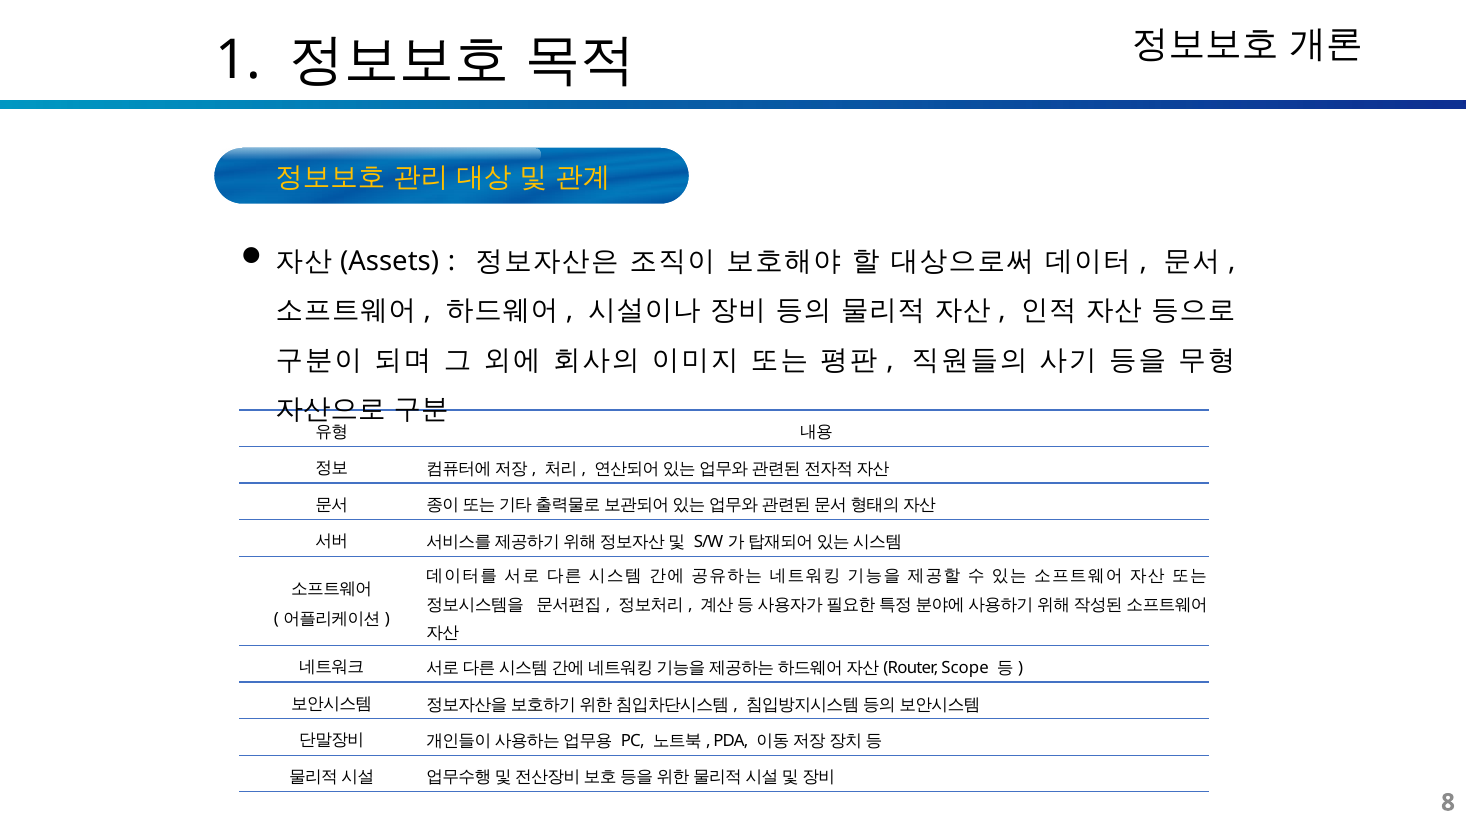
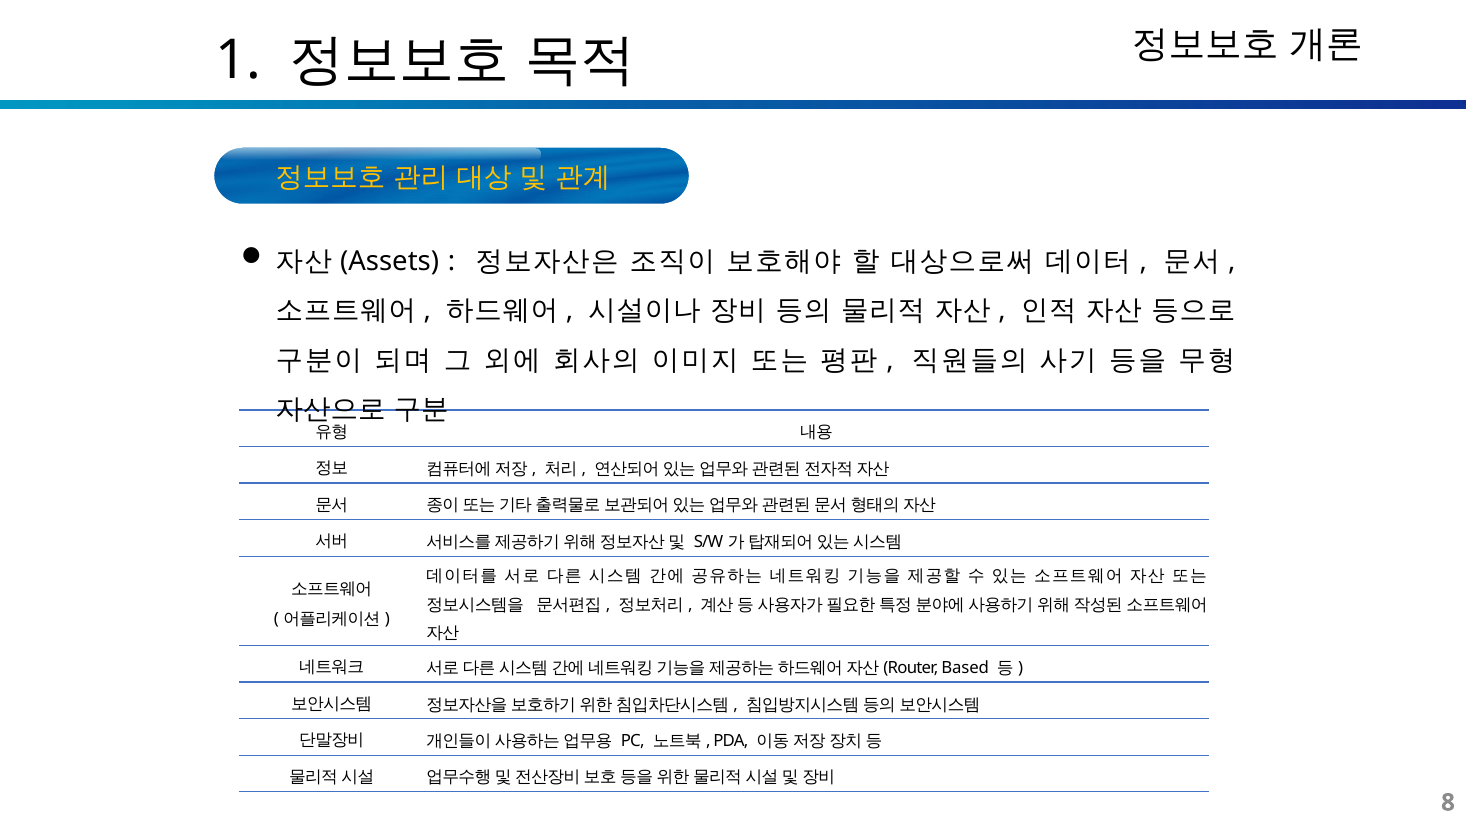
Scope: Scope -> Based
